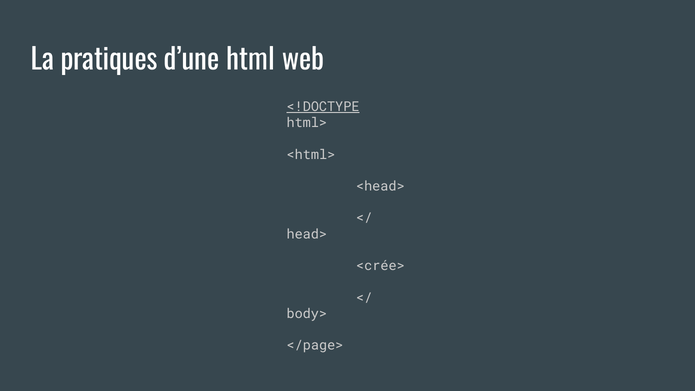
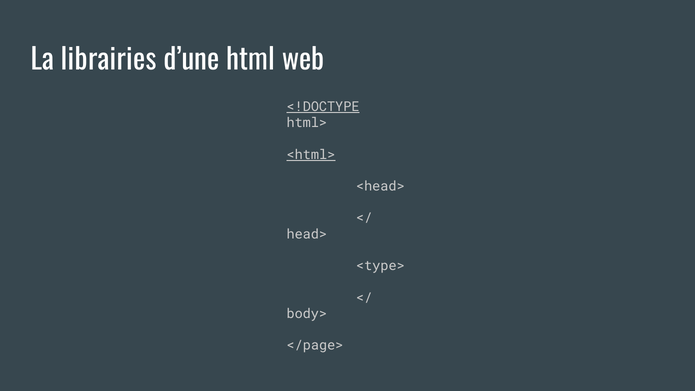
pratiques: pratiques -> librairies
<html> underline: none -> present
<crée>: <crée> -> <type>
